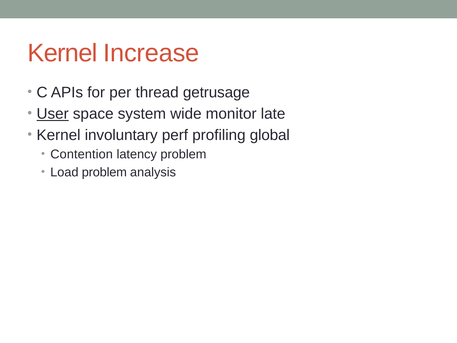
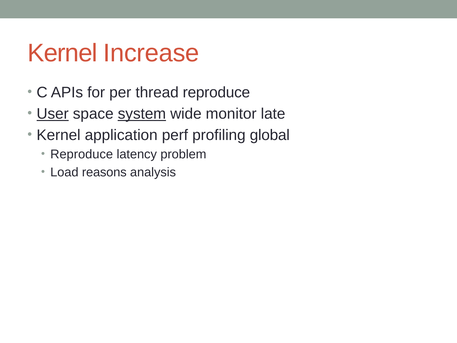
thread getrusage: getrusage -> reproduce
system underline: none -> present
involuntary: involuntary -> application
Contention at (82, 154): Contention -> Reproduce
Load problem: problem -> reasons
